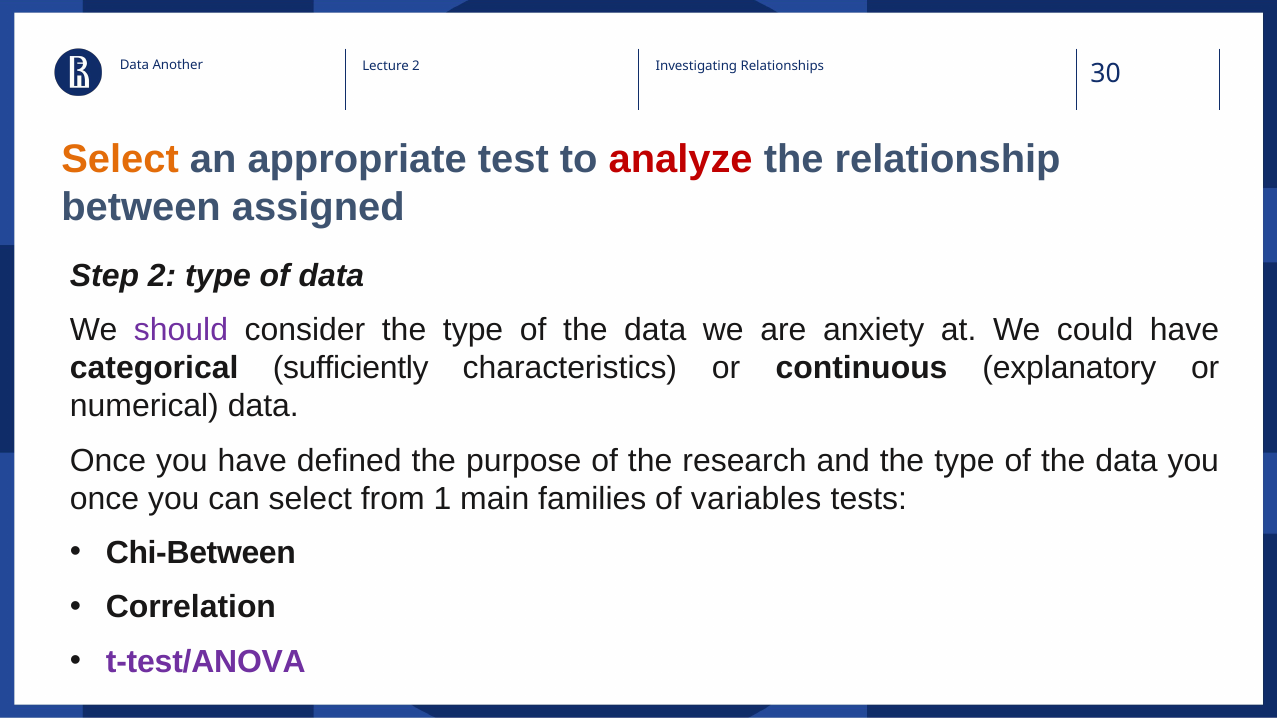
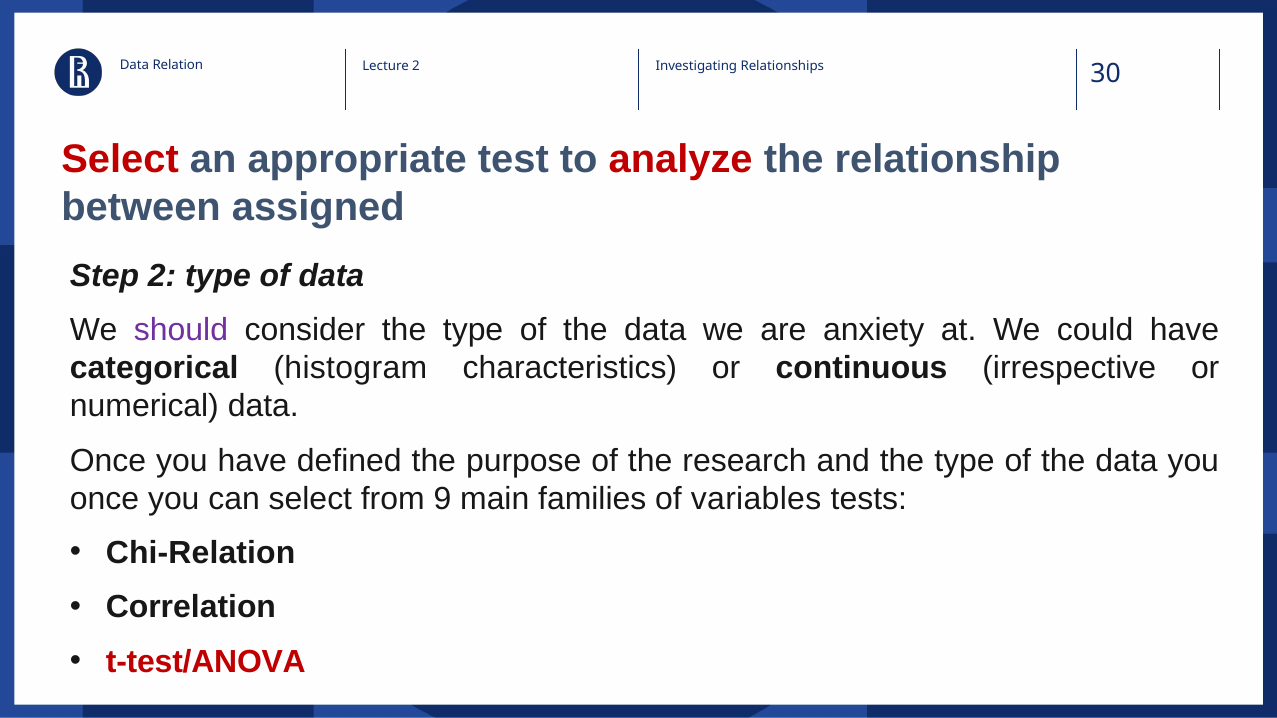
Another: Another -> Relation
Select at (120, 160) colour: orange -> red
sufficiently: sufficiently -> histogram
explanatory: explanatory -> irrespective
1: 1 -> 9
Chi-Between: Chi-Between -> Chi-Relation
t-test/ANOVA colour: purple -> red
